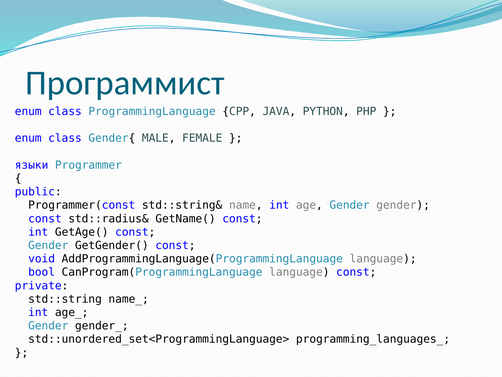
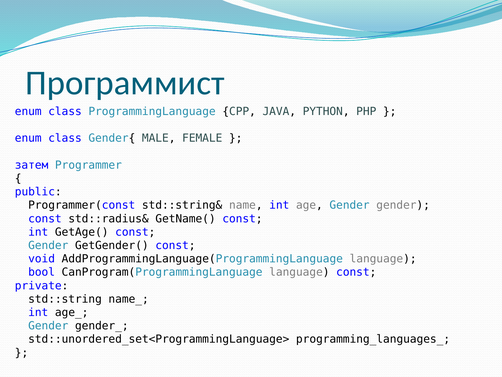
языки: языки -> затем
